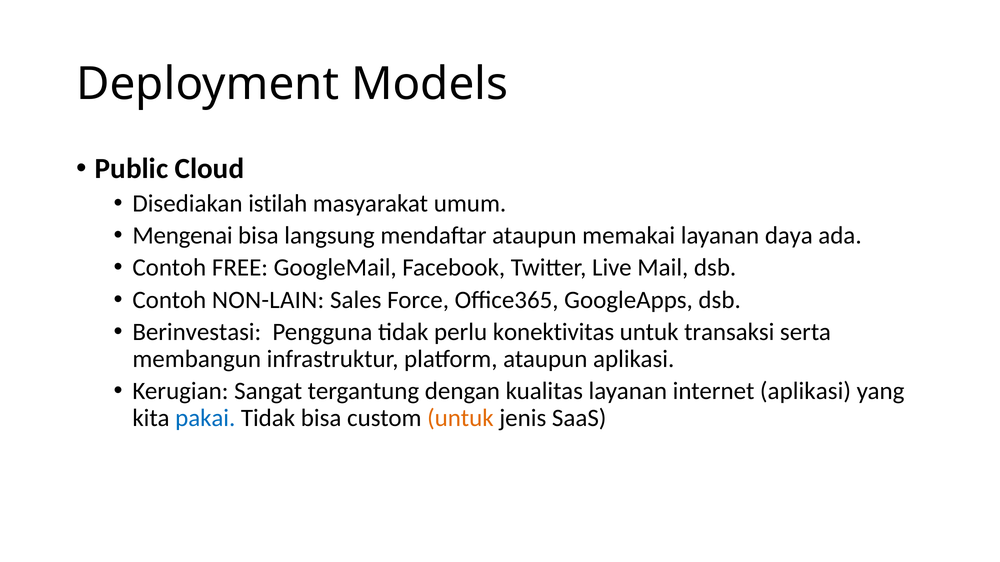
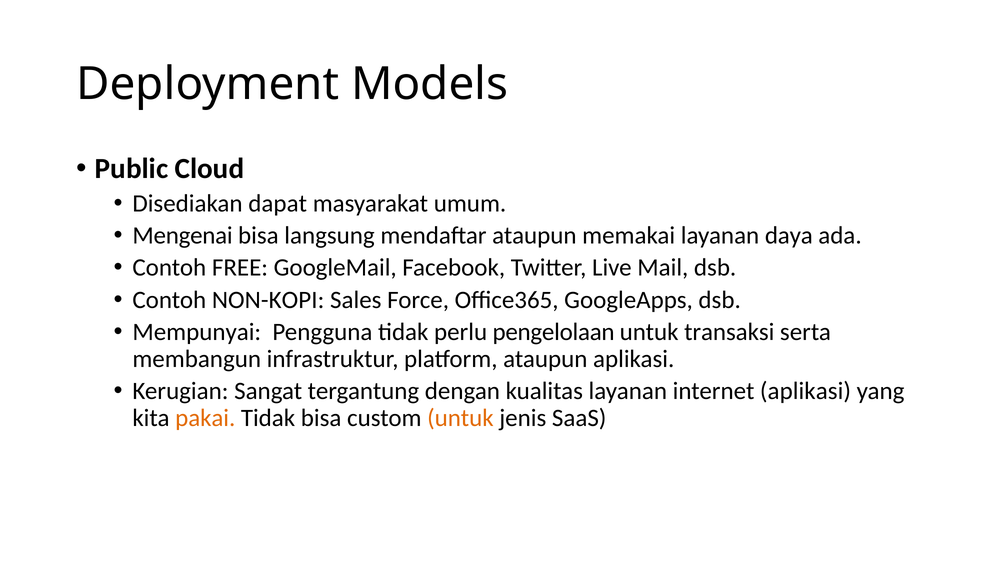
istilah: istilah -> dapat
NON-LAIN: NON-LAIN -> NON-KOPI
Berinvestasi: Berinvestasi -> Mempunyai
konektivitas: konektivitas -> pengelolaan
pakai colour: blue -> orange
